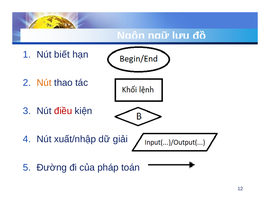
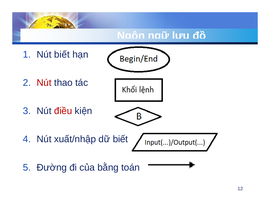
Nút at (44, 83) colour: orange -> red
dữ giải: giải -> biết
pháp: pháp -> bằng
